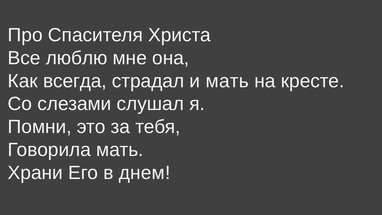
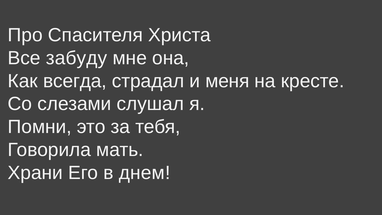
люблю: люблю -> забуду
и мать: мать -> меня
